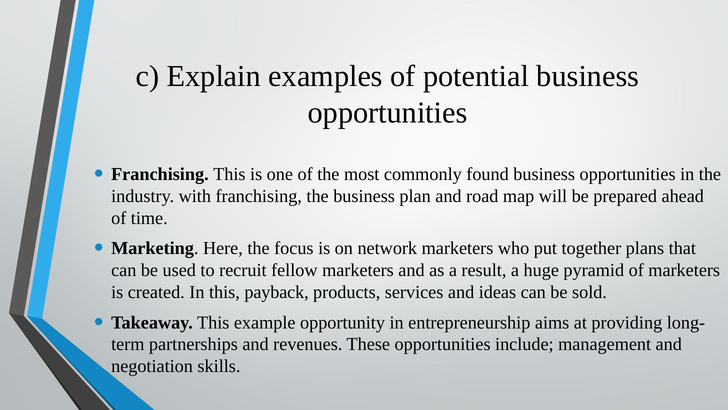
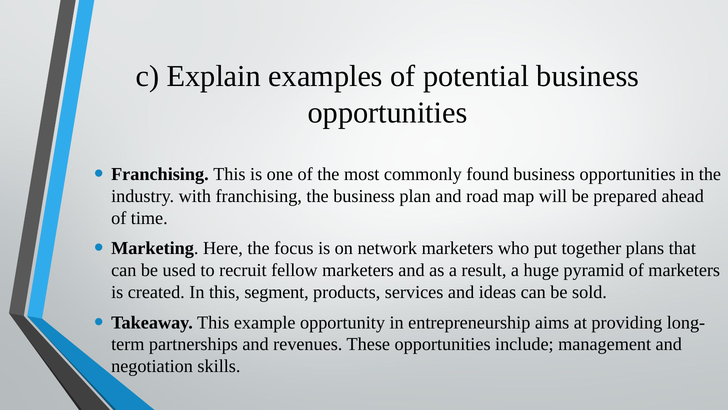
payback: payback -> segment
